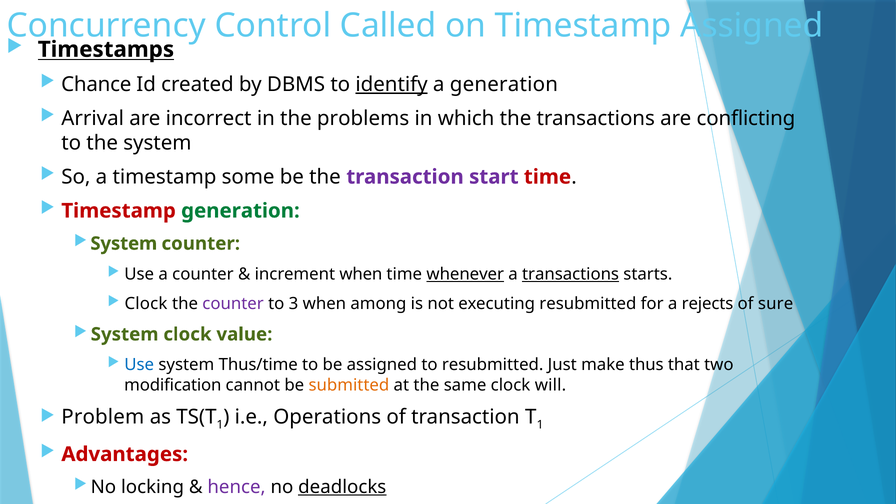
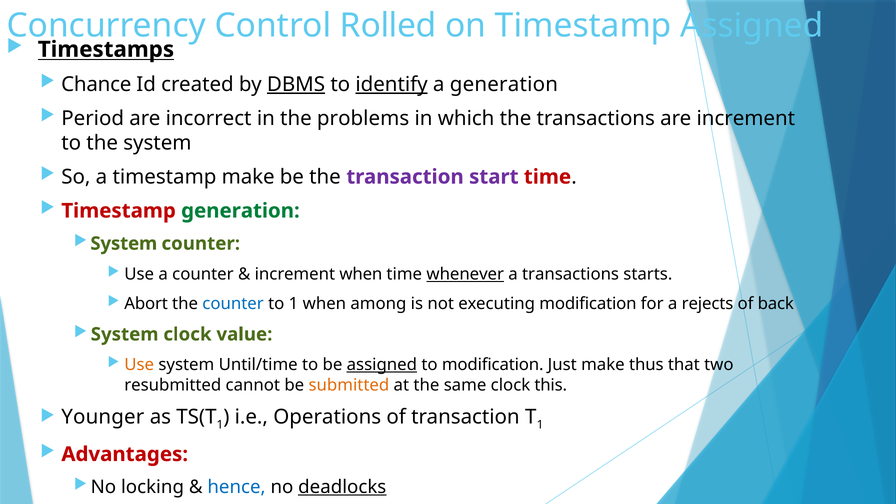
Called: Called -> Rolled
DBMS underline: none -> present
Arrival: Arrival -> Period
are conflicting: conflicting -> increment
timestamp some: some -> make
transactions at (571, 274) underline: present -> none
Clock at (146, 304): Clock -> Abort
counter at (233, 304) colour: purple -> blue
to 3: 3 -> 1
executing resubmitted: resubmitted -> modification
sure: sure -> back
Use at (139, 365) colour: blue -> orange
Thus/time: Thus/time -> Until/time
assigned at (382, 365) underline: none -> present
to resubmitted: resubmitted -> modification
modification: modification -> resubmitted
will: will -> this
Problem: Problem -> Younger
hence colour: purple -> blue
